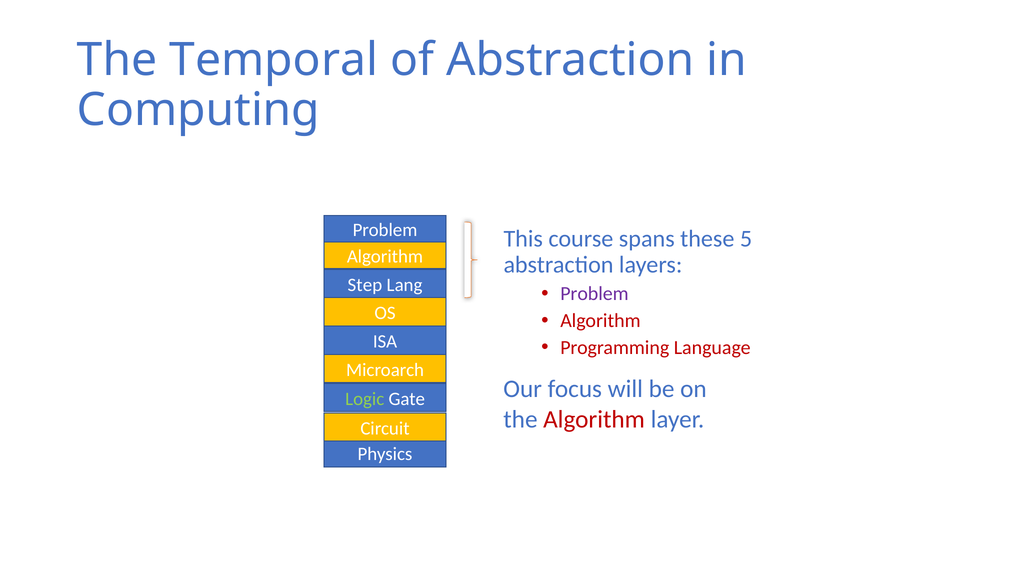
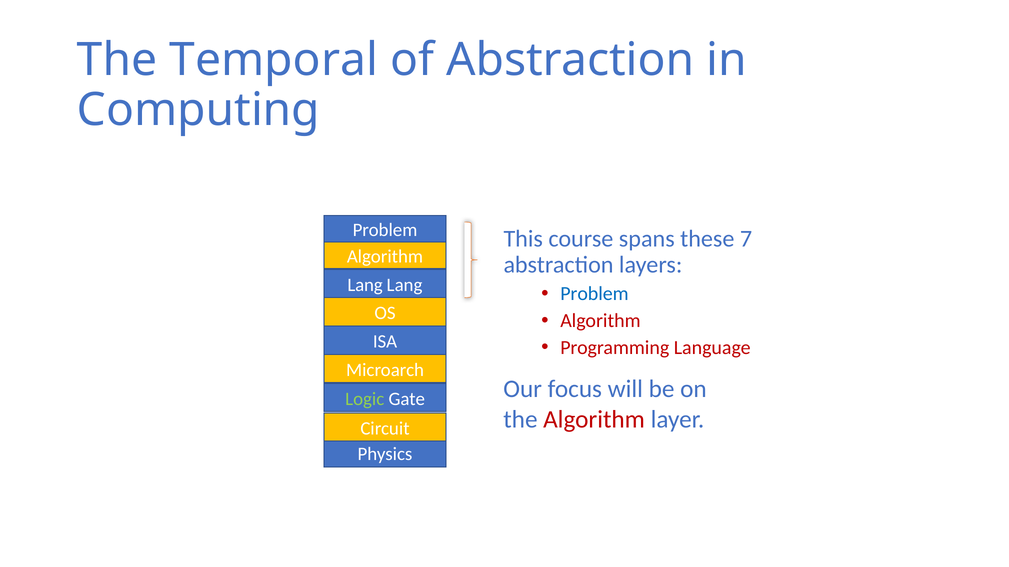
5: 5 -> 7
Step at (365, 285): Step -> Lang
Problem at (594, 294) colour: purple -> blue
